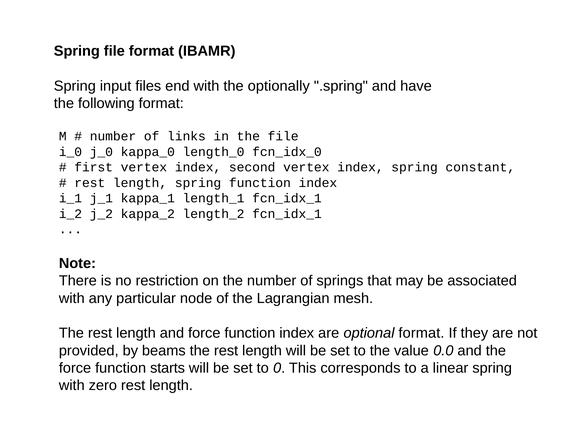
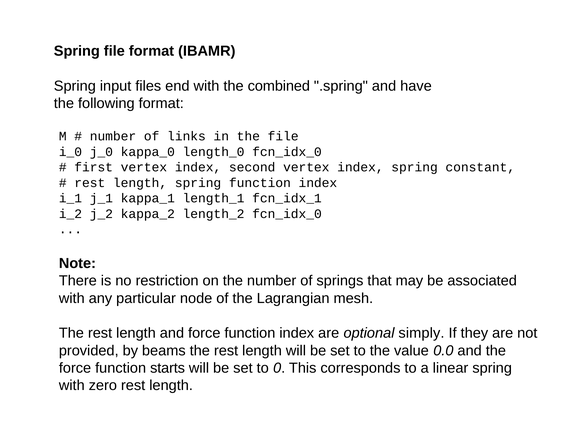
optionally: optionally -> combined
length_2 fcn_idx_1: fcn_idx_1 -> fcn_idx_0
optional format: format -> simply
